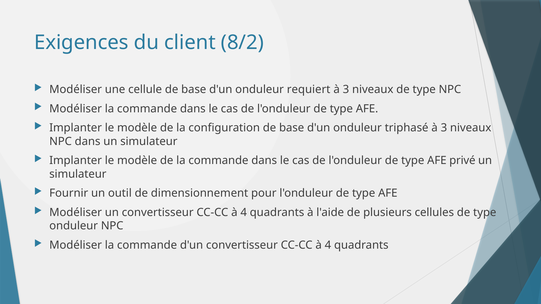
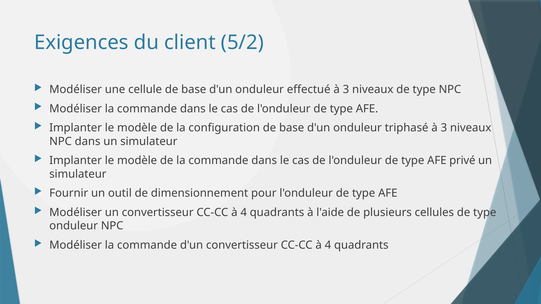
8/2: 8/2 -> 5/2
requiert: requiert -> effectué
